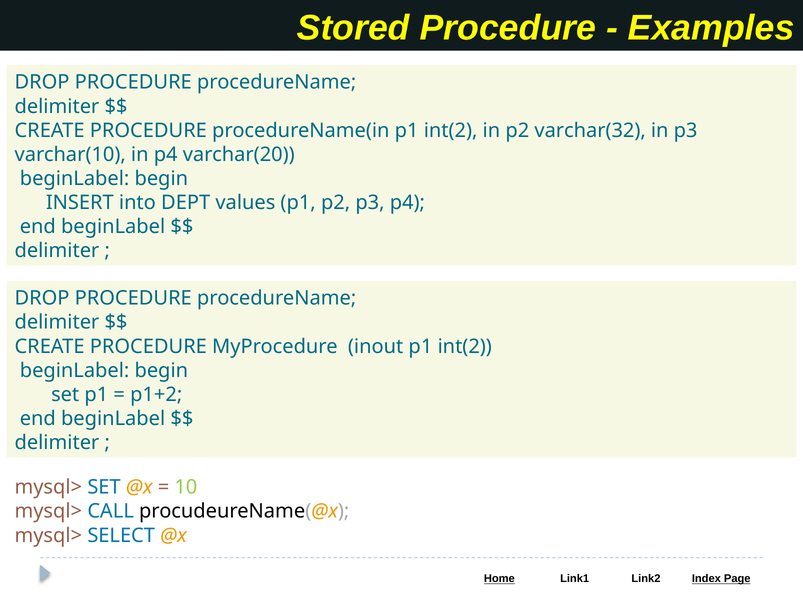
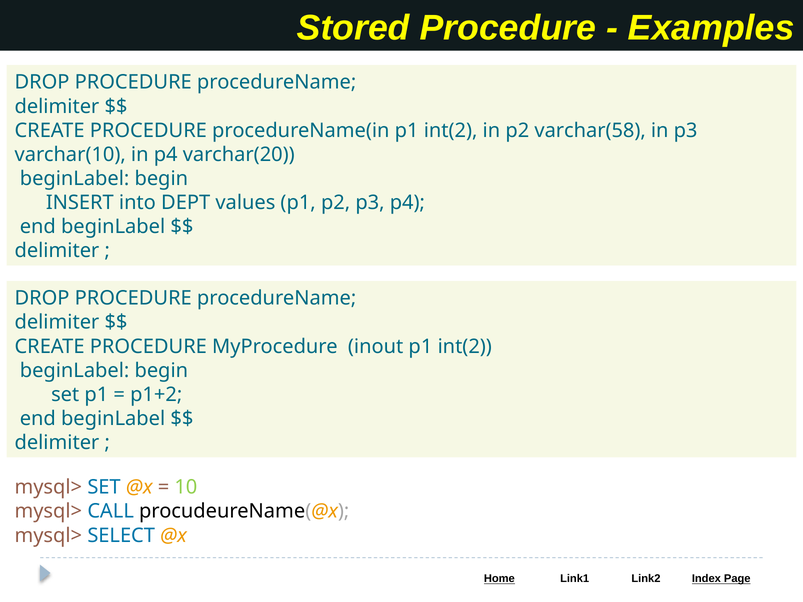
varchar(32: varchar(32 -> varchar(58
